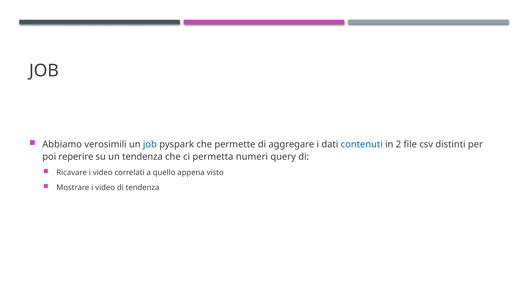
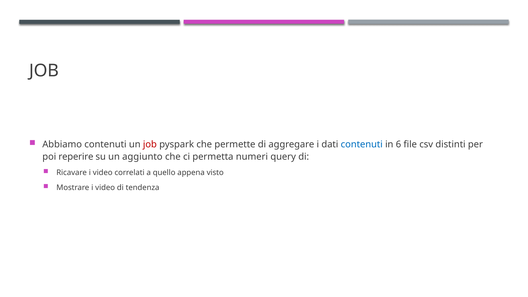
Abbiamo verosimili: verosimili -> contenuti
job at (150, 145) colour: blue -> red
2: 2 -> 6
un tendenza: tendenza -> aggiunto
